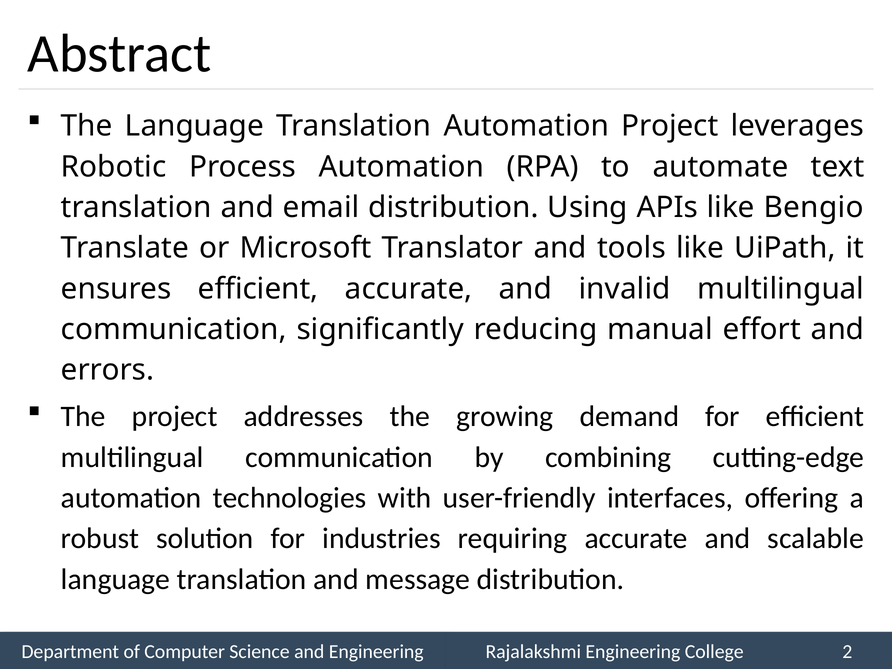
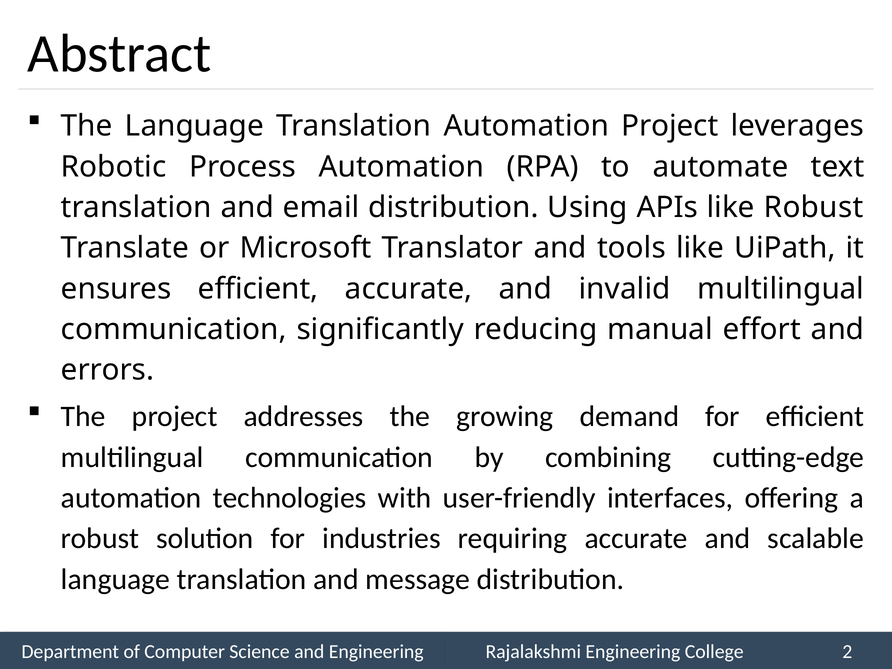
like Bengio: Bengio -> Robust
